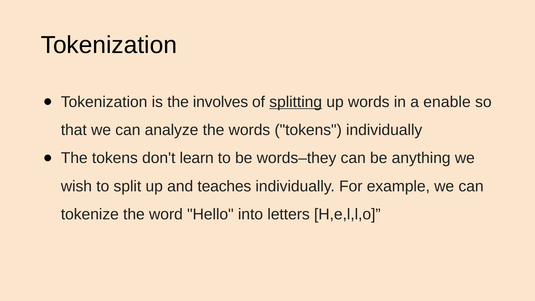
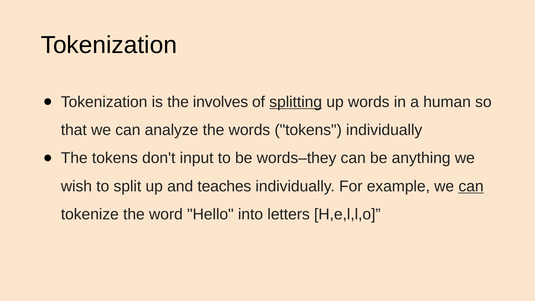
enable: enable -> human
learn: learn -> input
can at (471, 186) underline: none -> present
